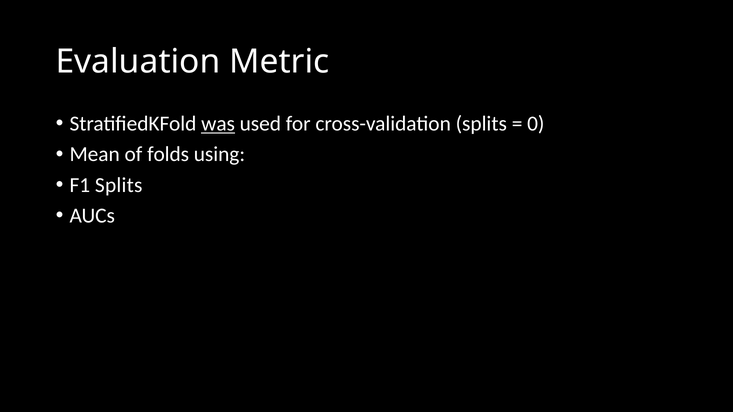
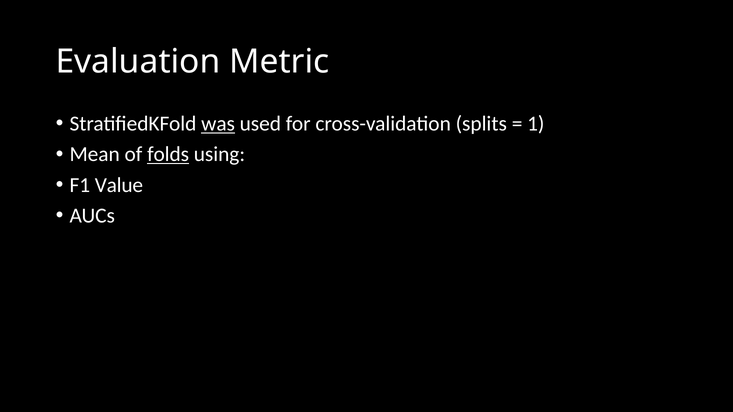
0: 0 -> 1
folds underline: none -> present
F1 Splits: Splits -> Value
